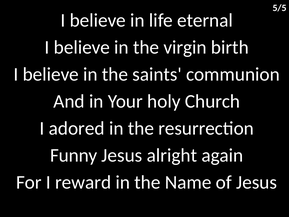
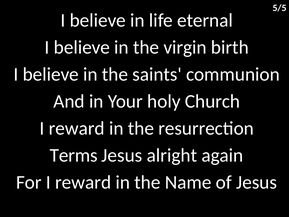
adored at (77, 128): adored -> reward
Funny: Funny -> Terms
